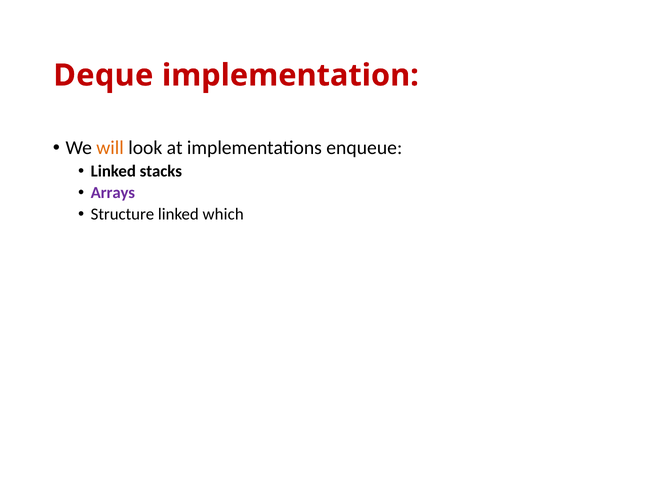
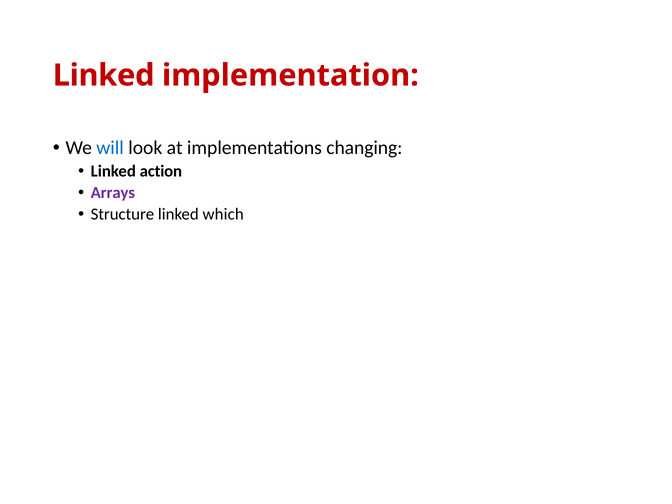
Deque at (103, 75): Deque -> Linked
will colour: orange -> blue
enqueue: enqueue -> changing
stacks: stacks -> action
